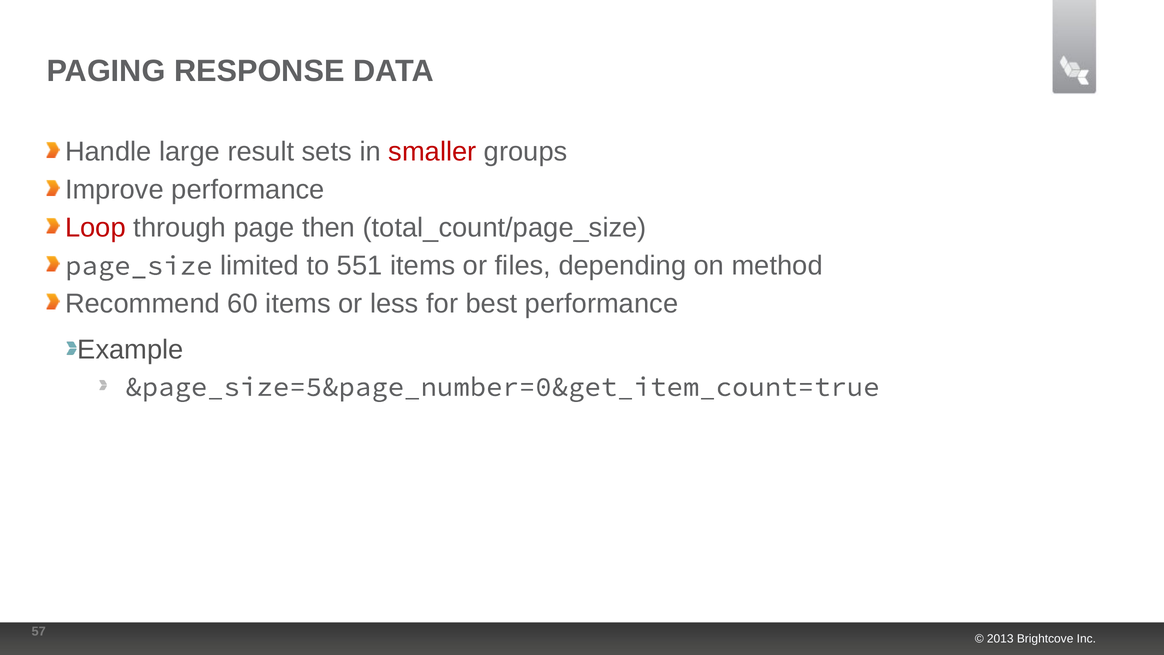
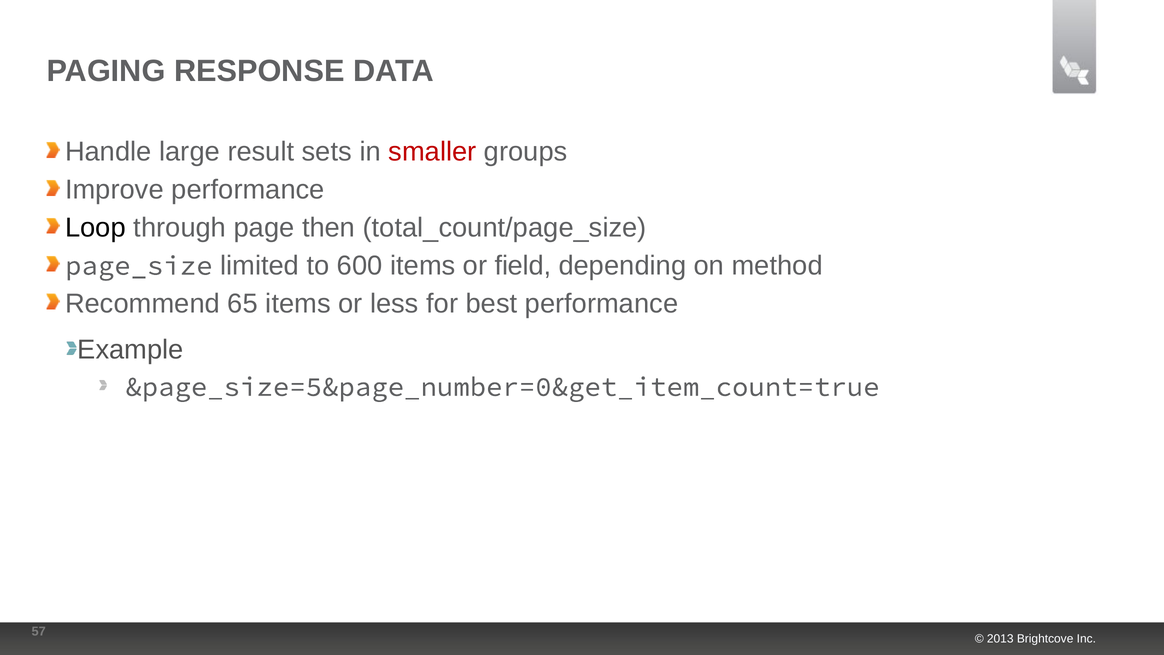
Loop colour: red -> black
551: 551 -> 600
files: files -> field
60: 60 -> 65
